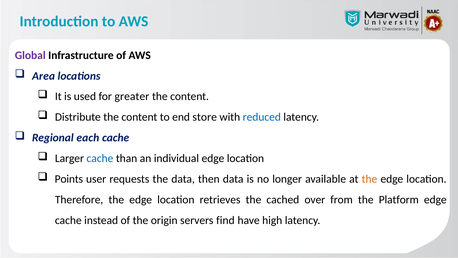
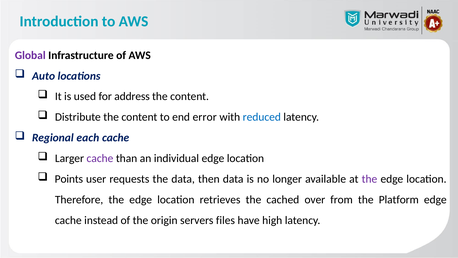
Area: Area -> Auto
greater: greater -> address
store: store -> error
cache at (100, 158) colour: blue -> purple
the at (369, 179) colour: orange -> purple
find: find -> files
